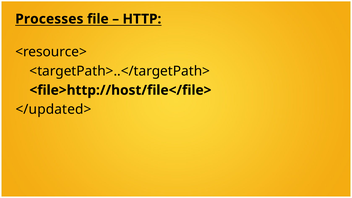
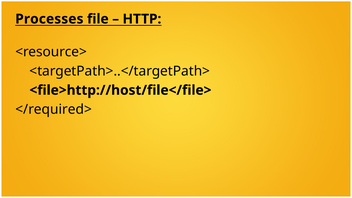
</updated>: </updated> -> </required>
